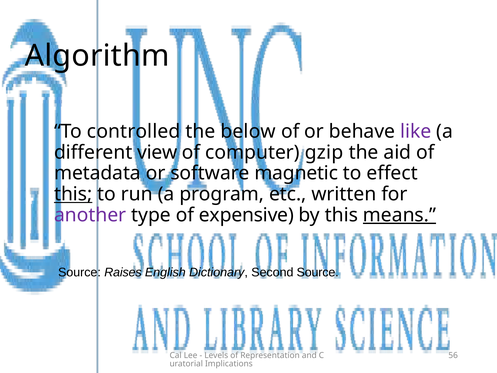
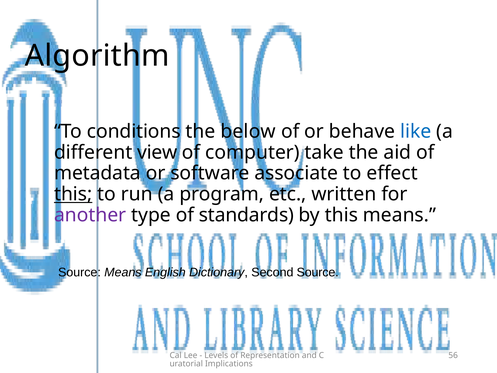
controlled: controlled -> conditions
like colour: purple -> blue
gzip: gzip -> take
magnetic: magnetic -> associate
expensive: expensive -> standards
means at (399, 215) underline: present -> none
Source Raises: Raises -> Means
